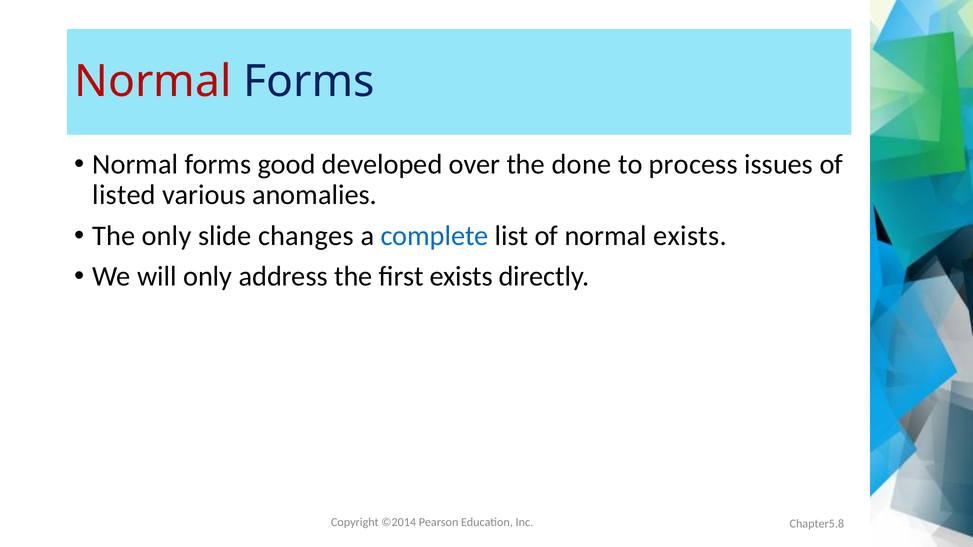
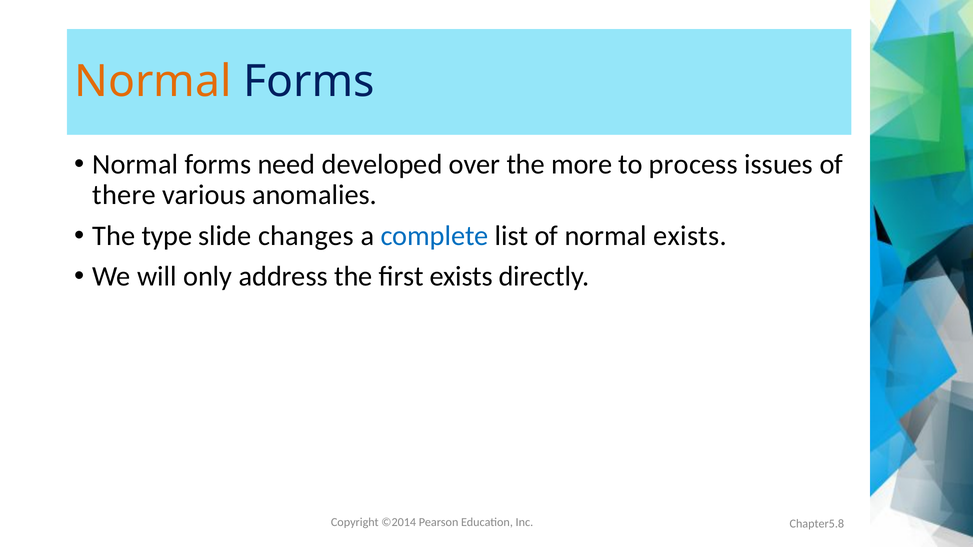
Normal at (153, 82) colour: red -> orange
good: good -> need
done: done -> more
listed: listed -> there
The only: only -> type
